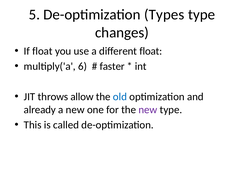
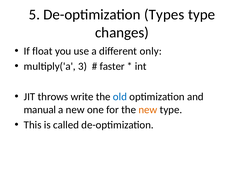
different float: float -> only
6: 6 -> 3
allow: allow -> write
already: already -> manual
new at (148, 110) colour: purple -> orange
